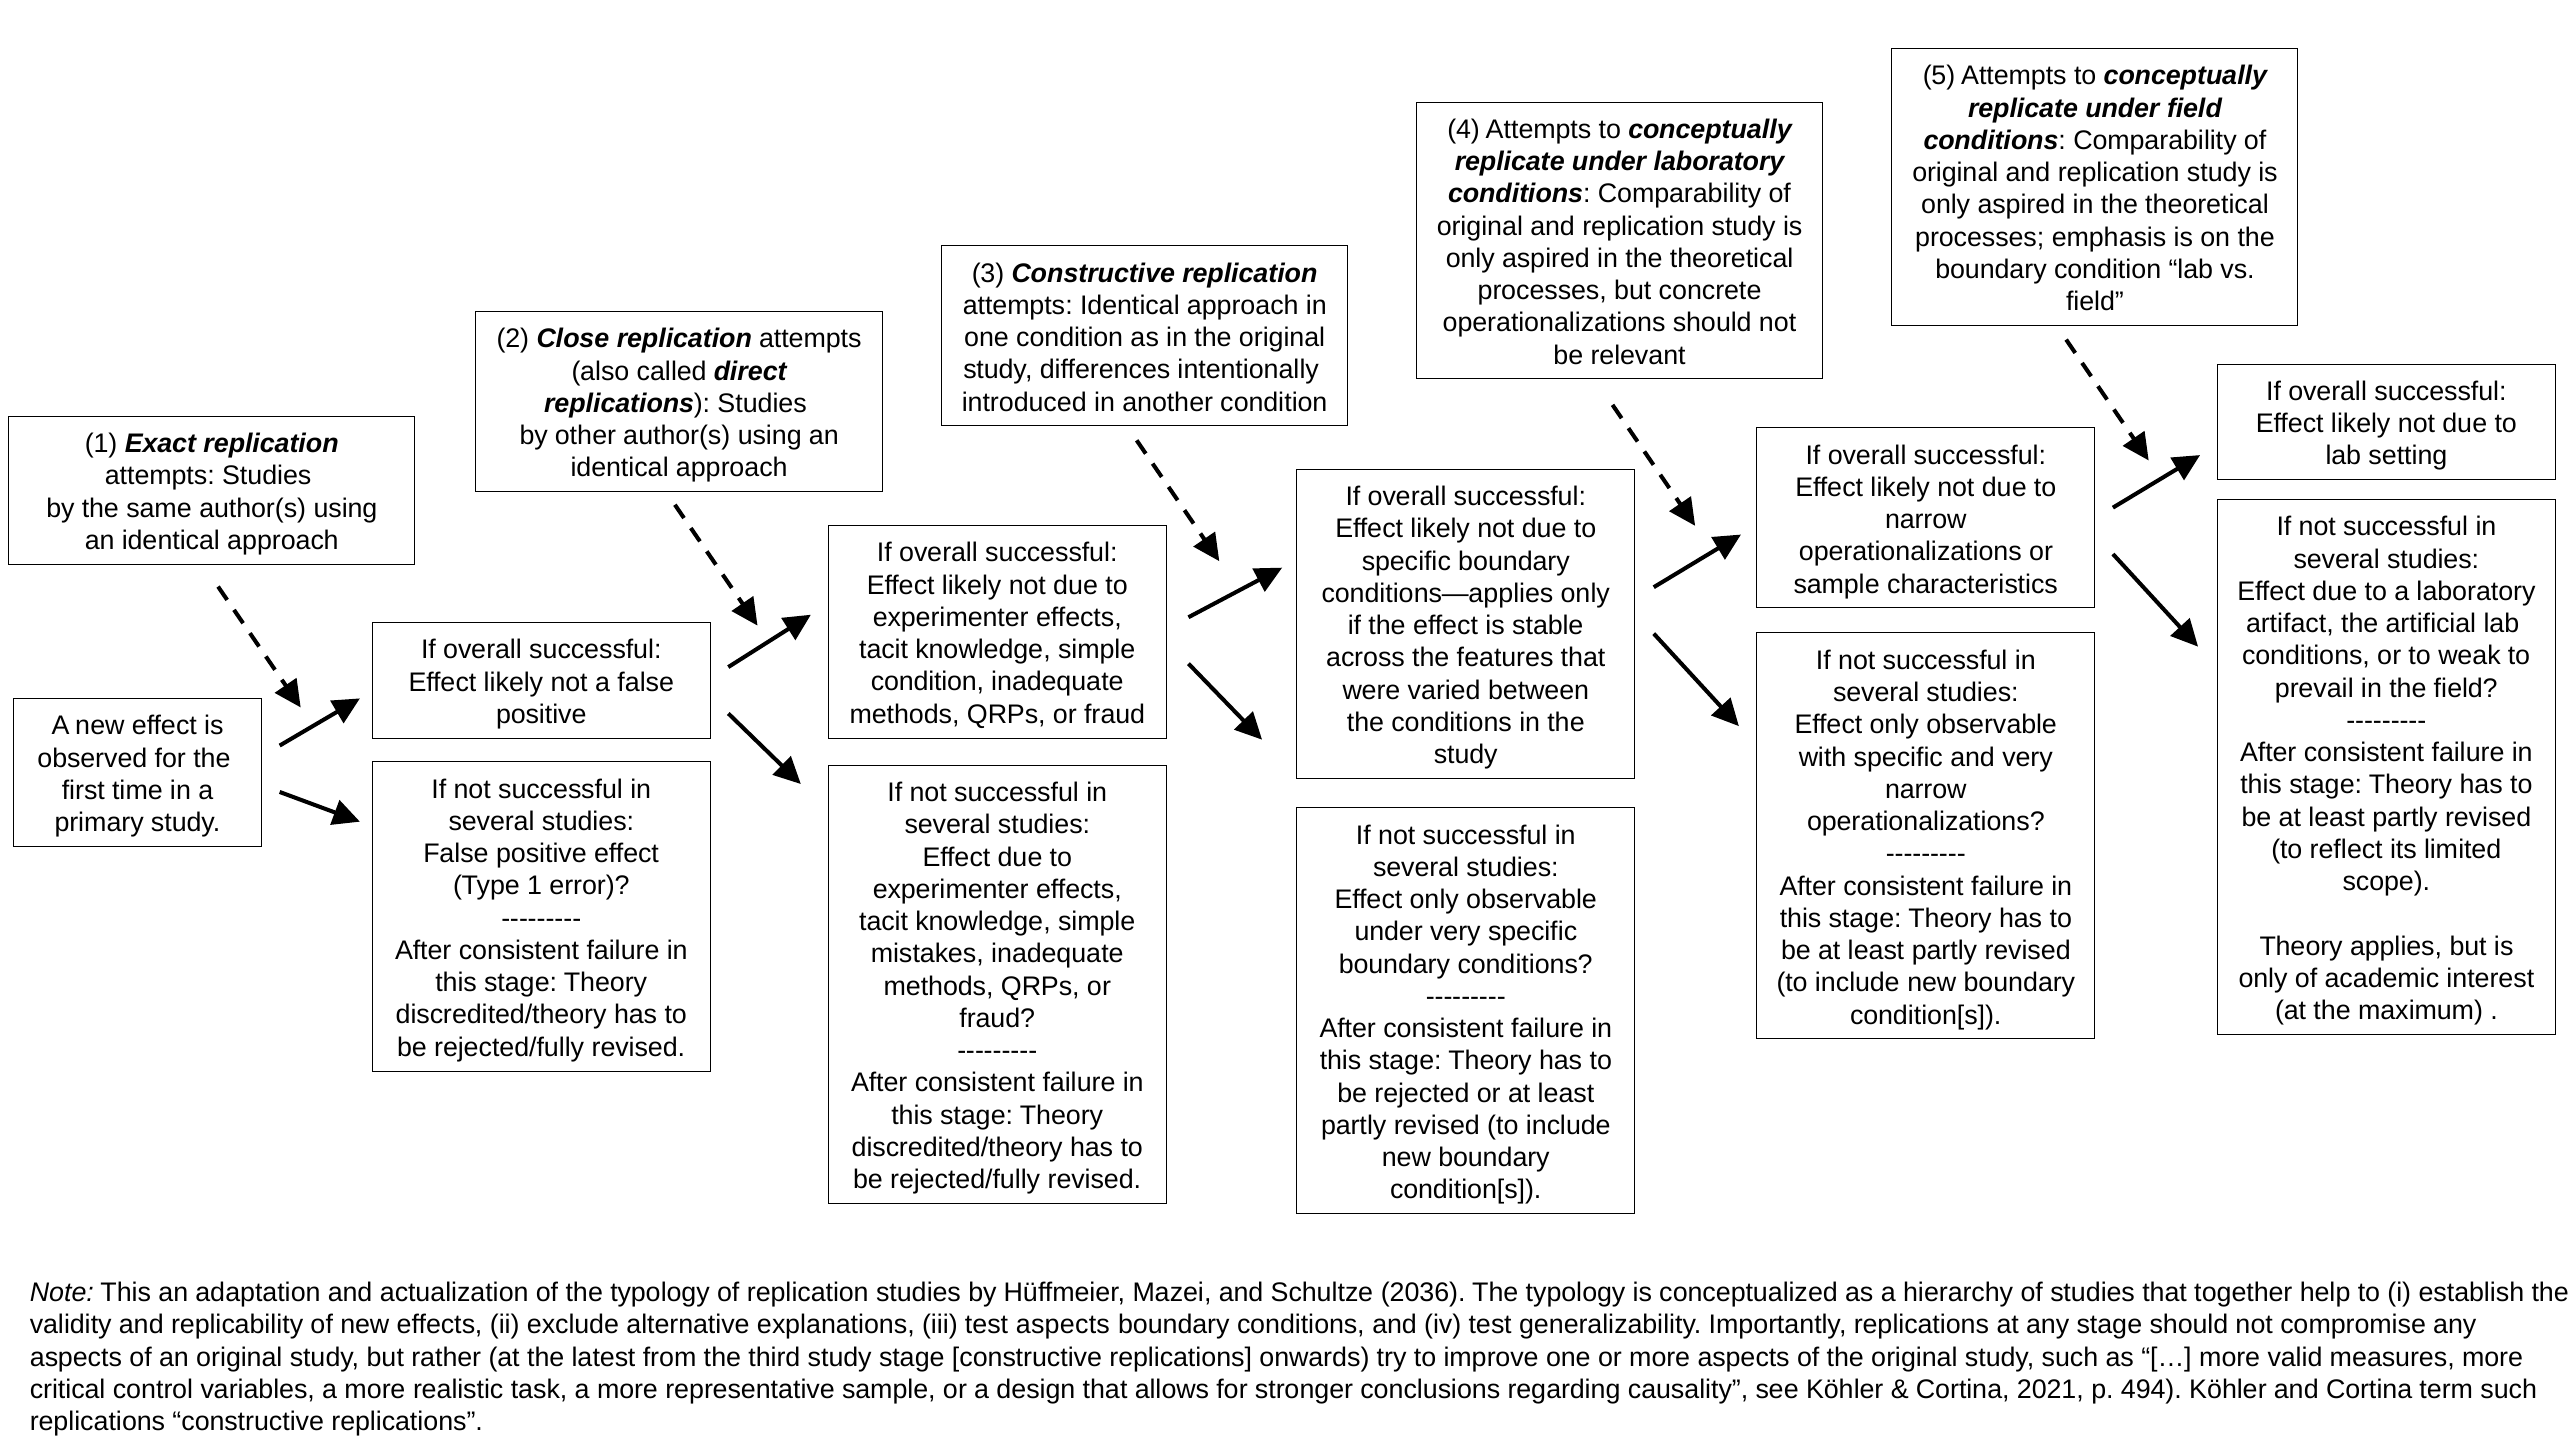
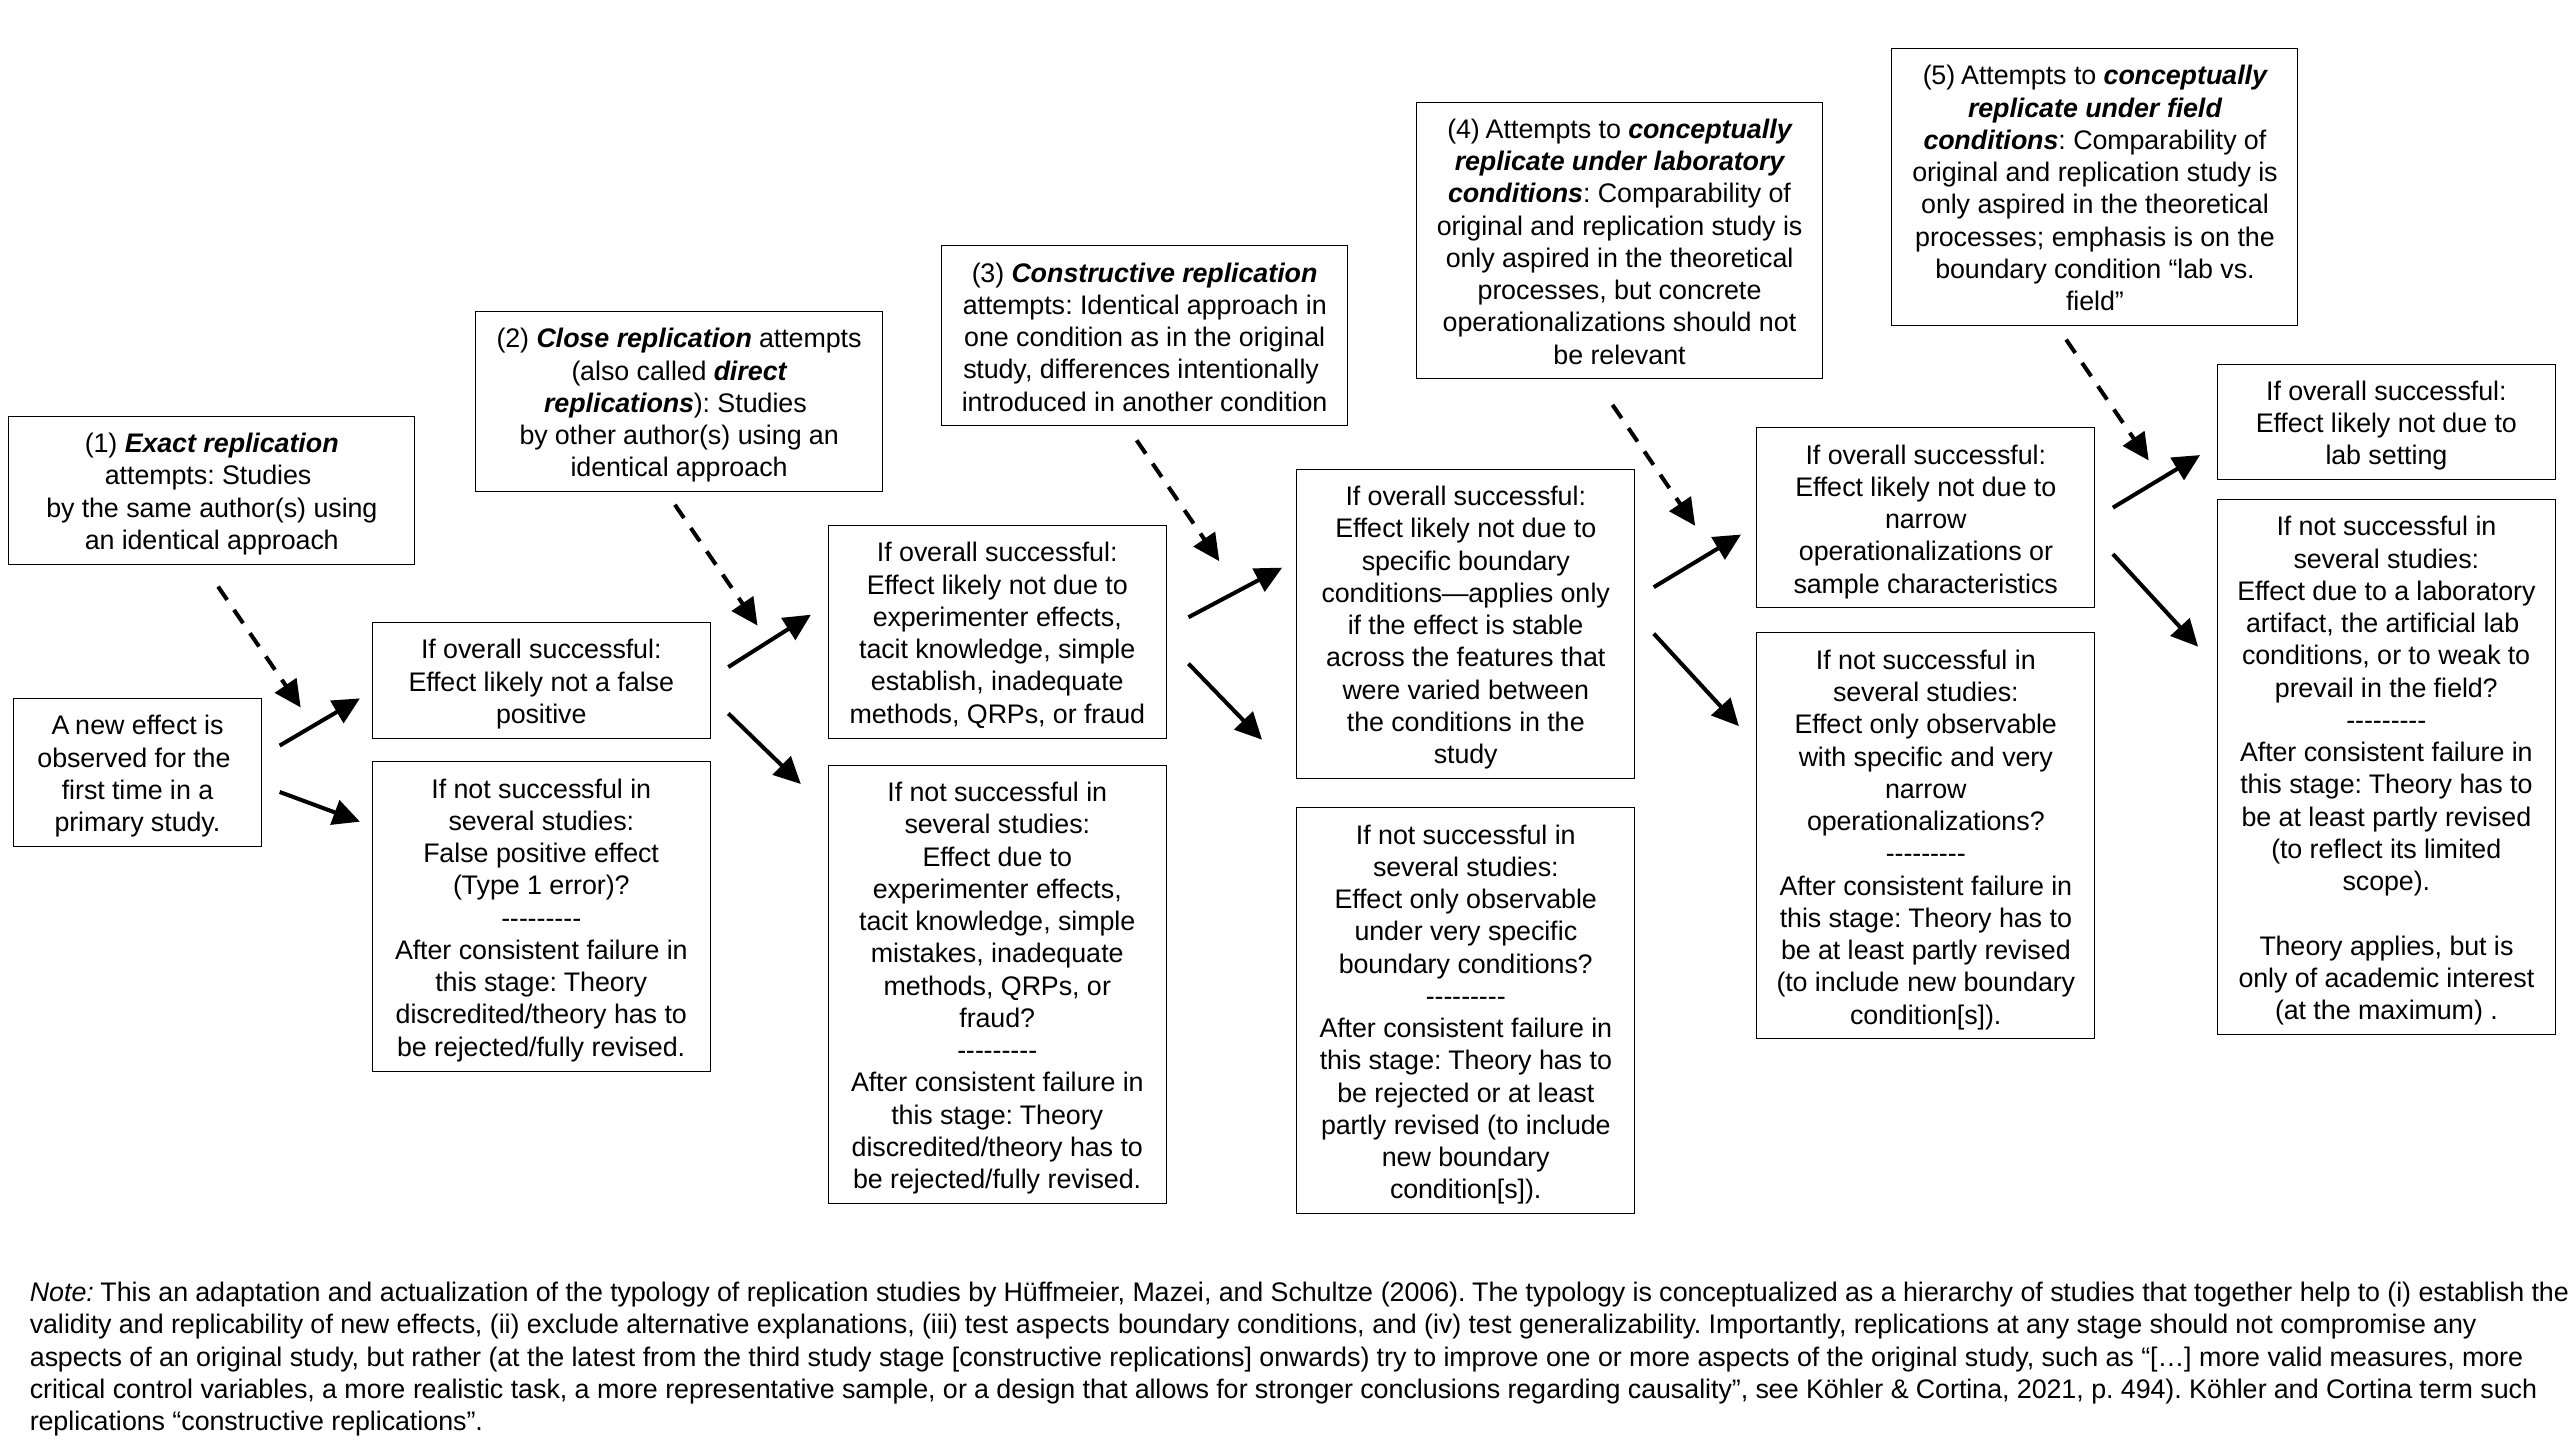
condition at (927, 682): condition -> establish
2036: 2036 -> 2006
